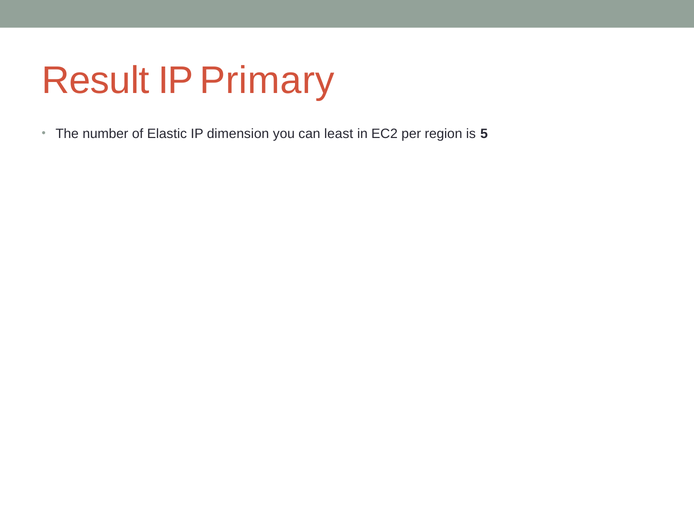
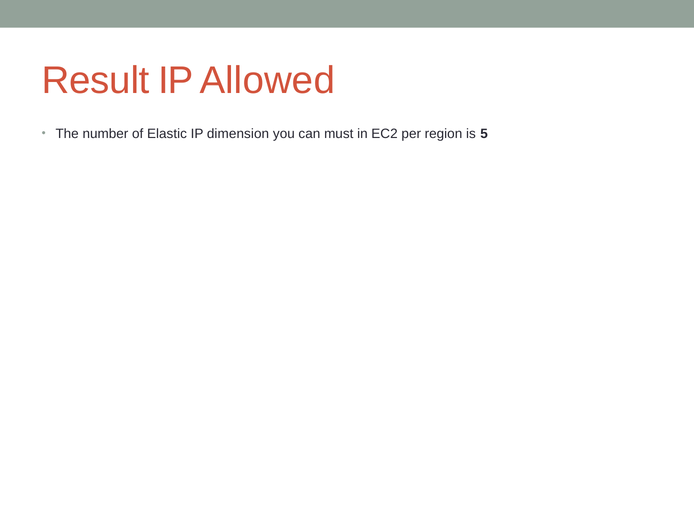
Primary: Primary -> Allowed
least: least -> must
